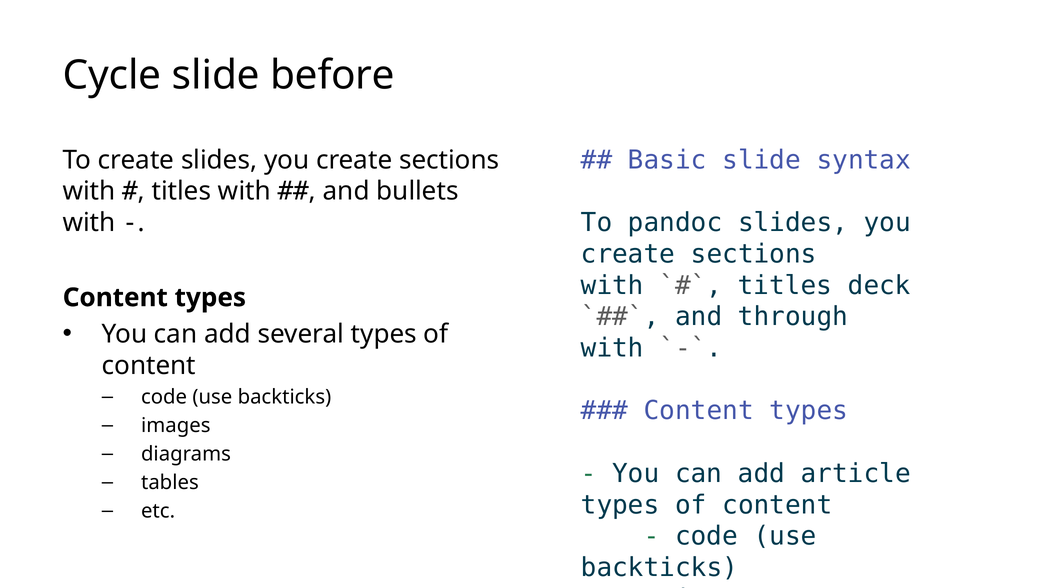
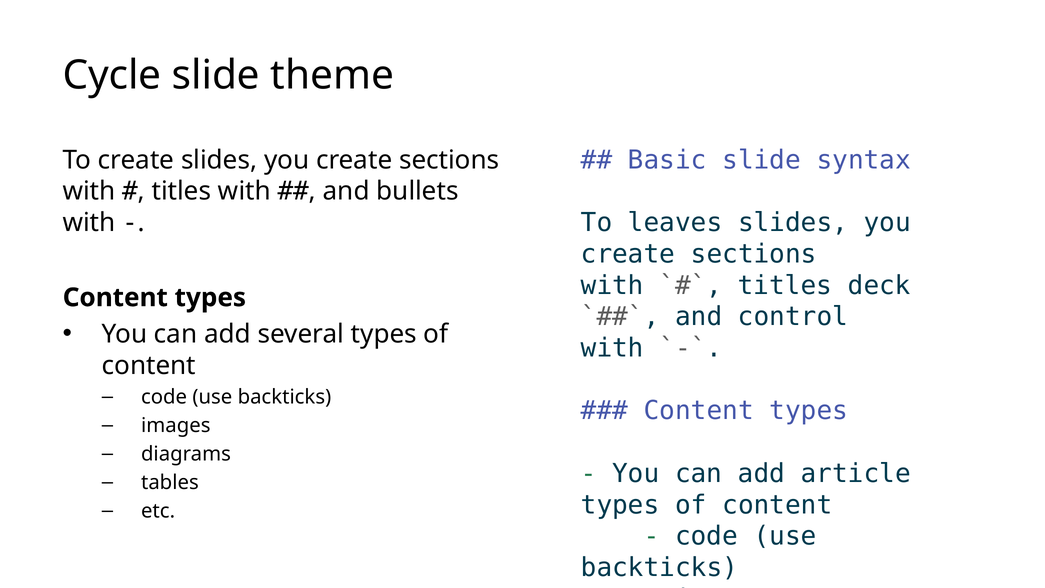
before: before -> theme
pandoc: pandoc -> leaves
through: through -> control
